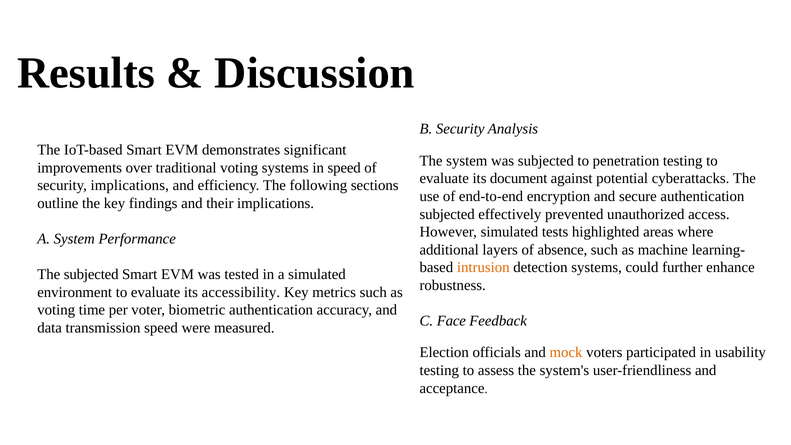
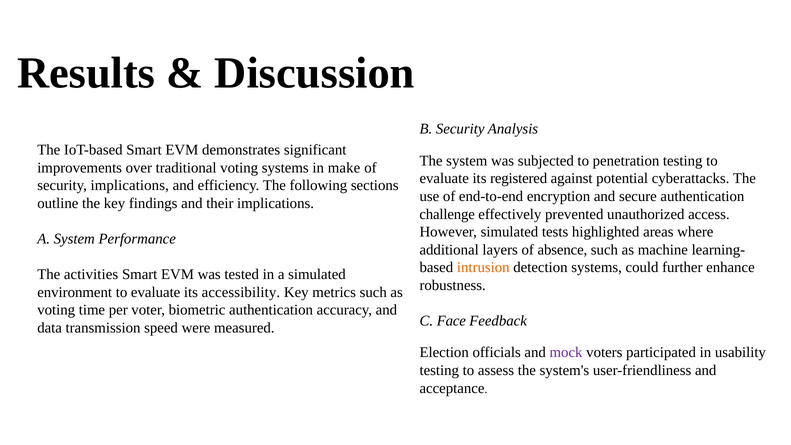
in speed: speed -> make
document: document -> registered
subjected at (447, 214): subjected -> challenge
The subjected: subjected -> activities
mock colour: orange -> purple
